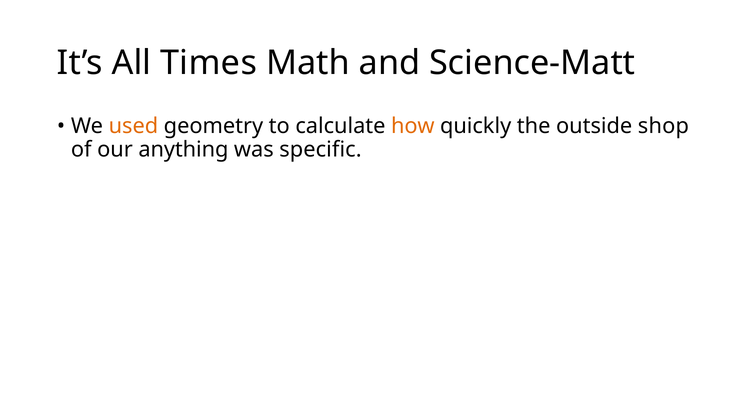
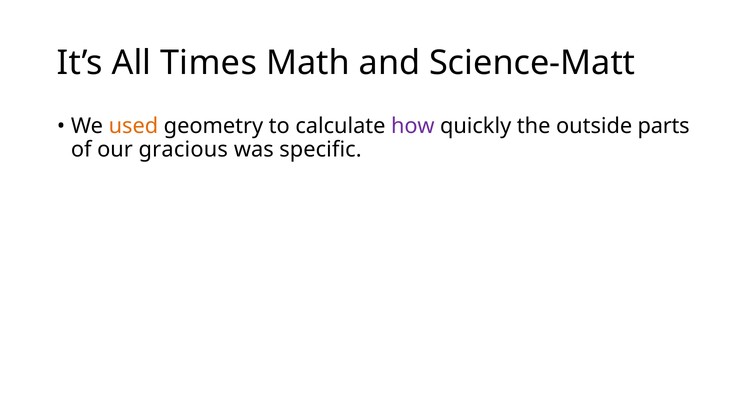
how colour: orange -> purple
shop: shop -> parts
anything: anything -> gracious
